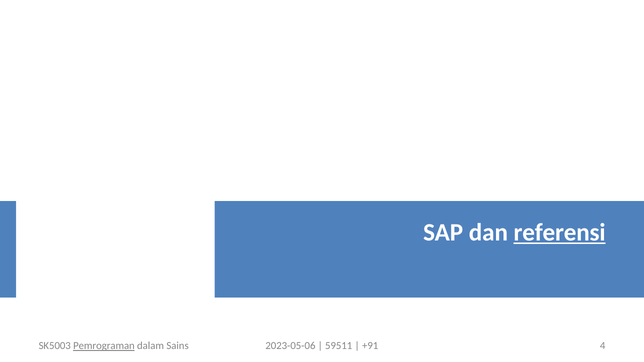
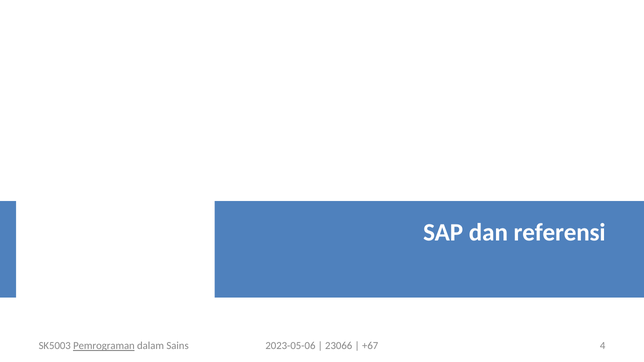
referensi underline: present -> none
59511: 59511 -> 23066
+91: +91 -> +67
